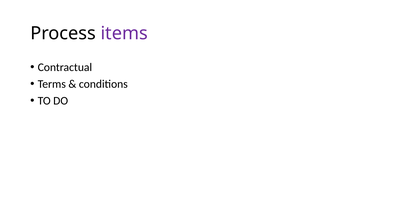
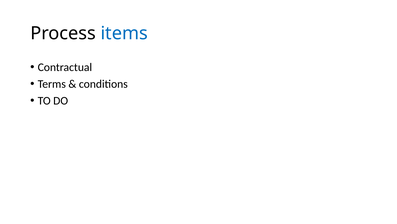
items colour: purple -> blue
